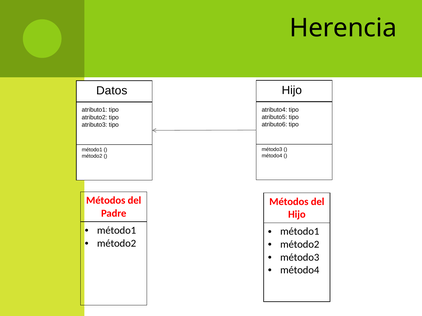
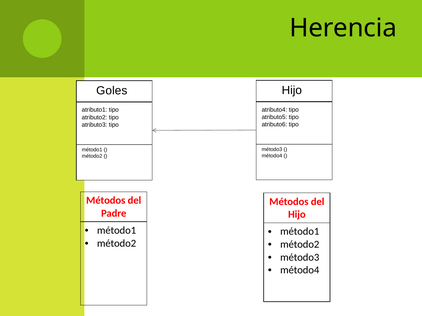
Datos: Datos -> Goles
